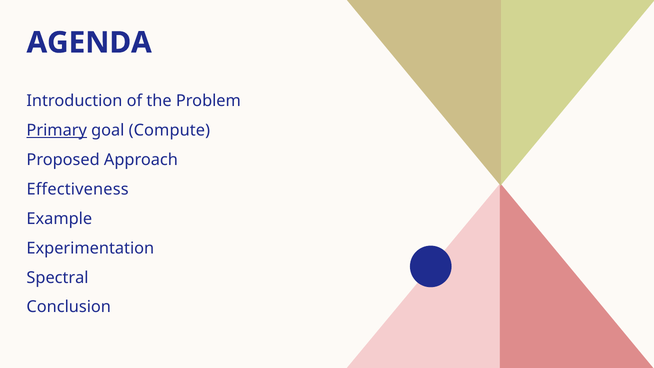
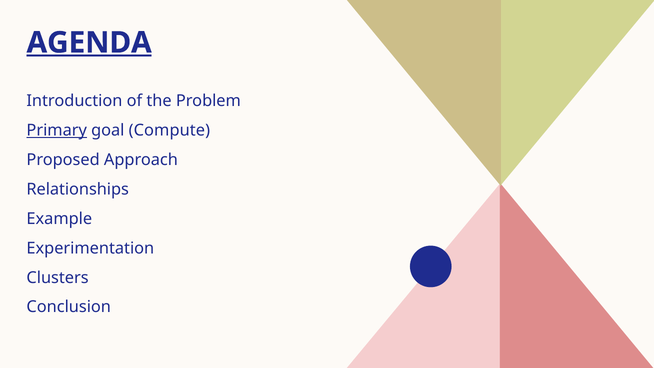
AGENDA underline: none -> present
Effectiveness: Effectiveness -> Relationships
Spectral: Spectral -> Clusters
